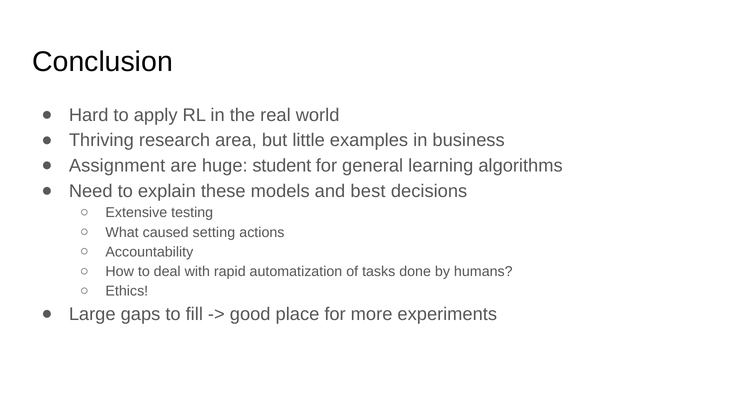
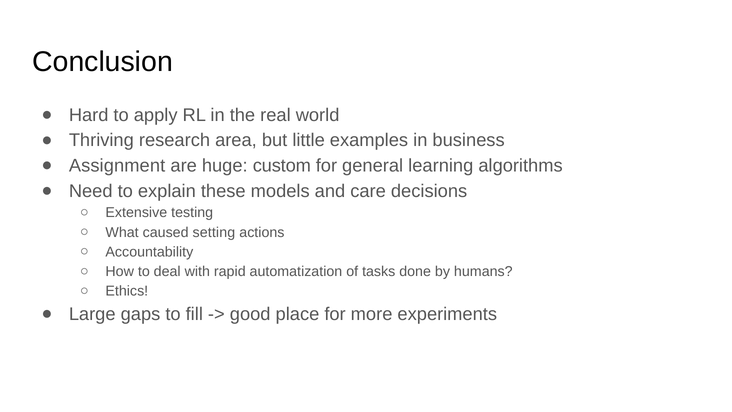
student: student -> custom
best: best -> care
